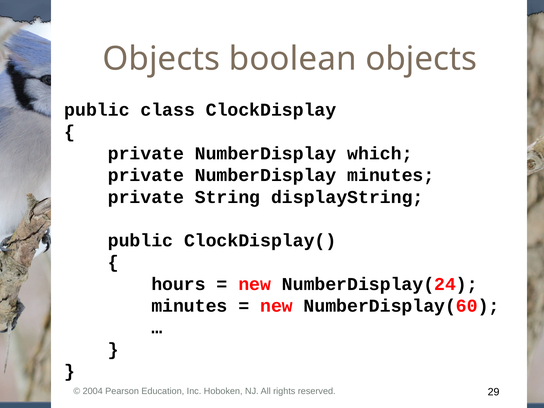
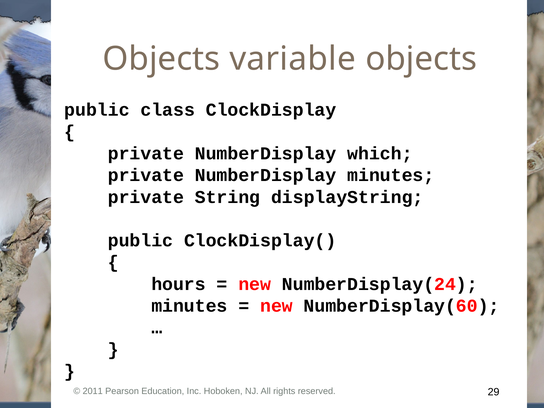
boolean: boolean -> variable
2004: 2004 -> 2011
